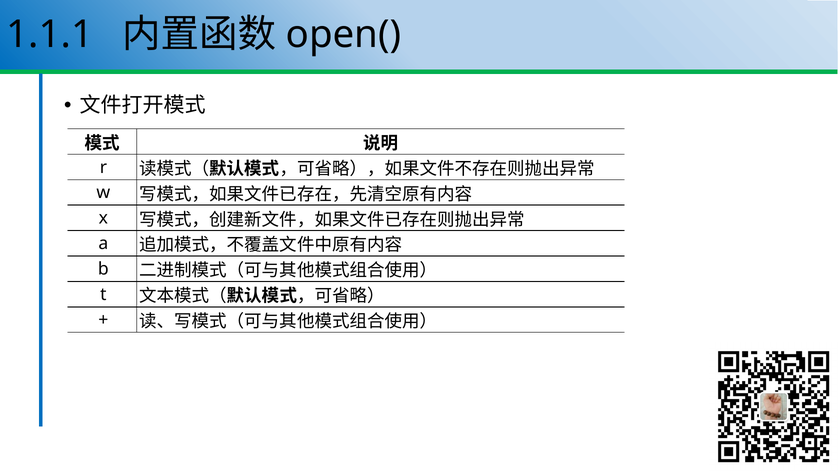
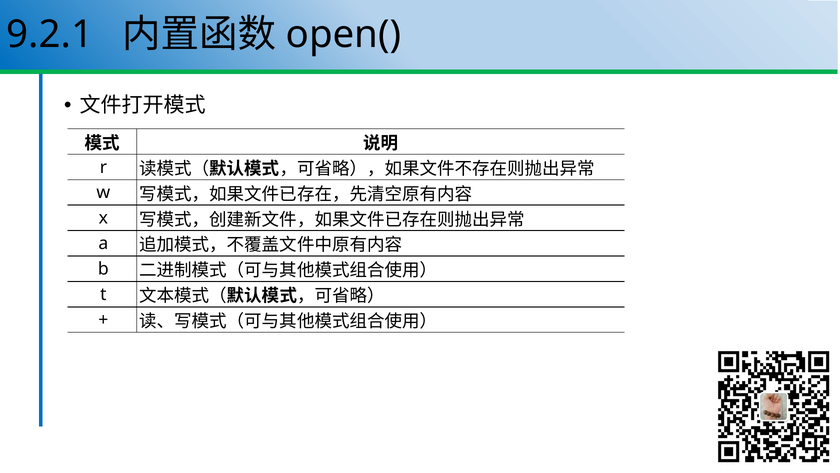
1.1.1: 1.1.1 -> 9.2.1
